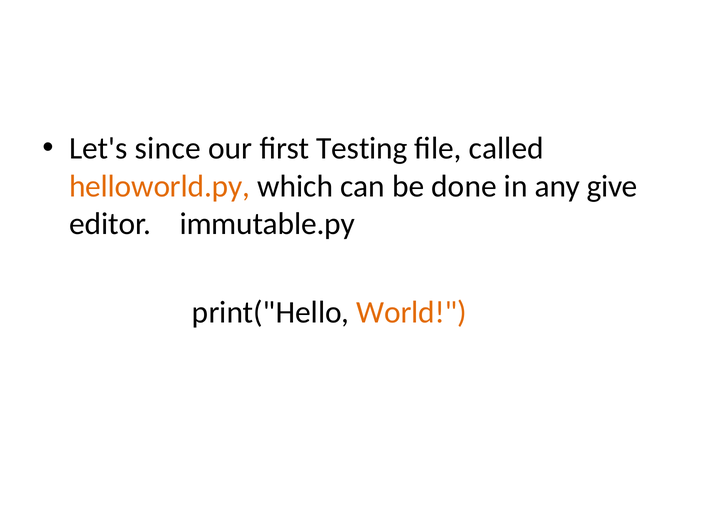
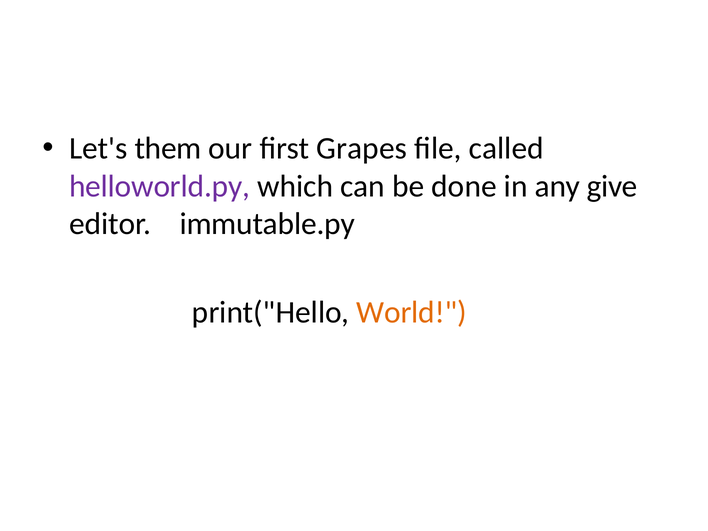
since: since -> them
Testing: Testing -> Grapes
helloworld.py colour: orange -> purple
